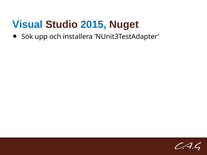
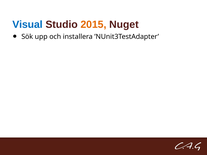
2015 colour: blue -> orange
